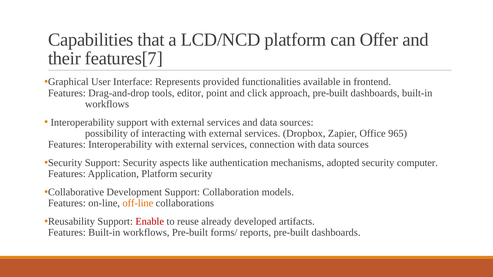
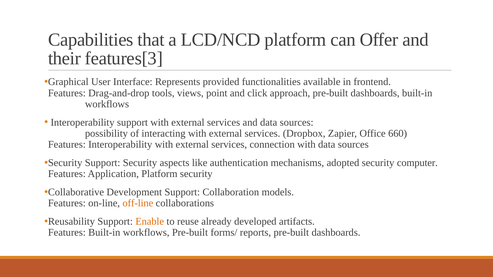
features[7: features[7 -> features[3
editor: editor -> views
965: 965 -> 660
Enable colour: red -> orange
